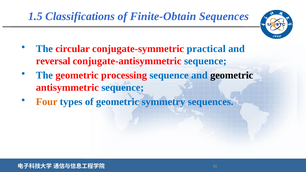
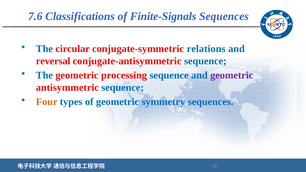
1.5: 1.5 -> 7.6
Finite-Obtain: Finite-Obtain -> Finite-Signals
practical: practical -> relations
geometric at (232, 75) colour: black -> purple
